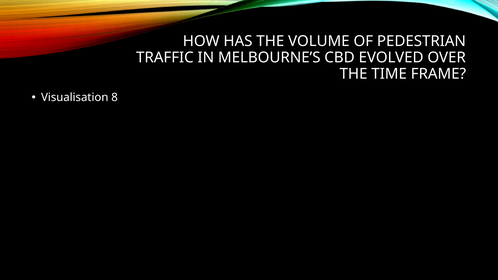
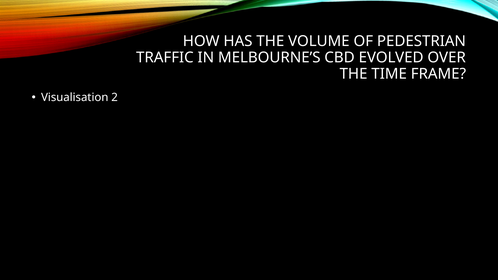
8: 8 -> 2
